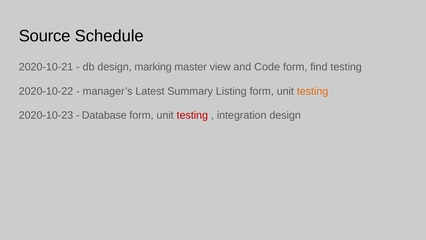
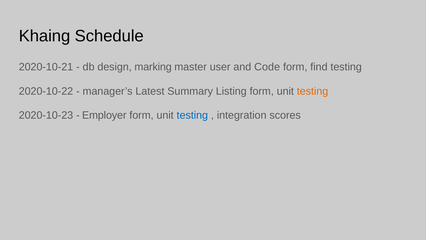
Source: Source -> Khaing
view: view -> user
Database: Database -> Employer
testing at (192, 115) colour: red -> blue
integration design: design -> scores
